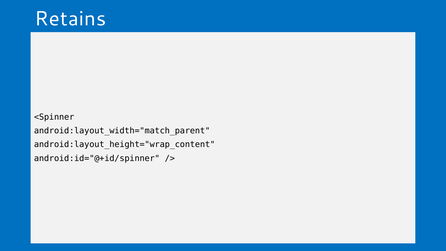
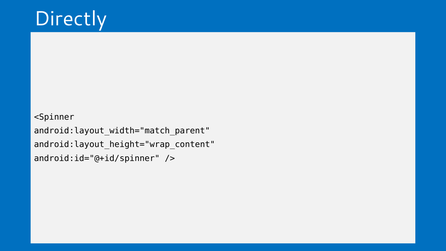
Retains: Retains -> Directly
